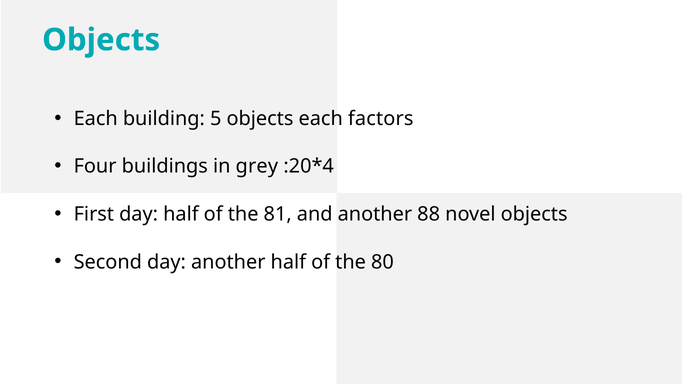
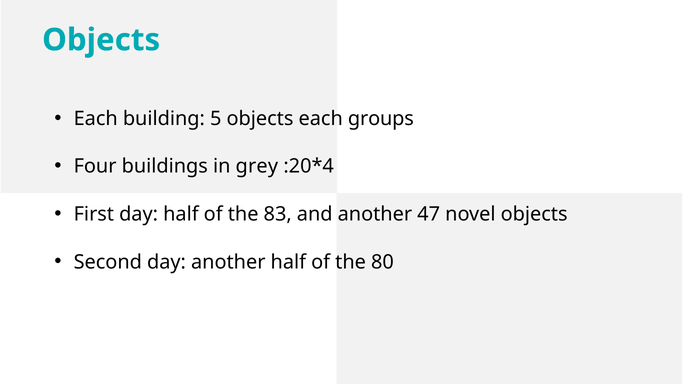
factors: factors -> groups
81: 81 -> 83
88: 88 -> 47
